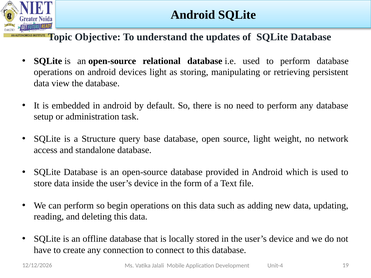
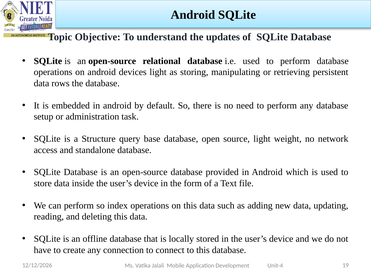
view: view -> rows
begin: begin -> index
